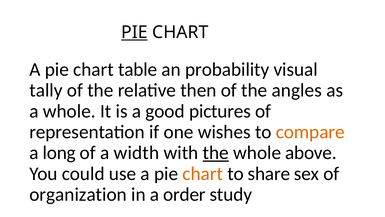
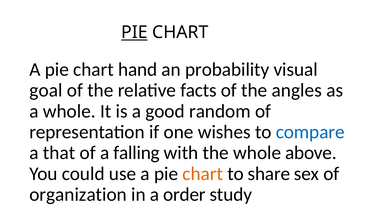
table: table -> hand
tally: tally -> goal
then: then -> facts
pictures: pictures -> random
compare colour: orange -> blue
long: long -> that
width: width -> falling
the at (216, 153) underline: present -> none
